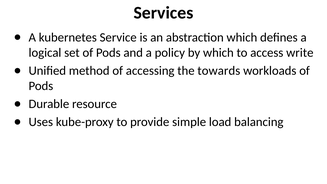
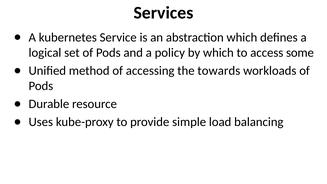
write: write -> some
